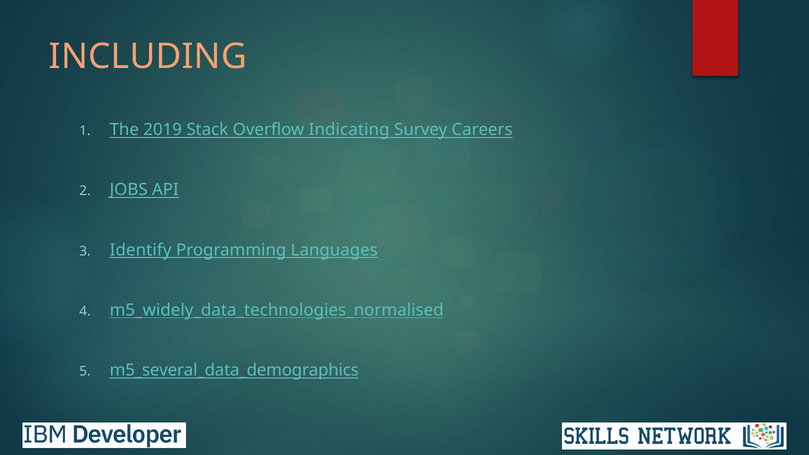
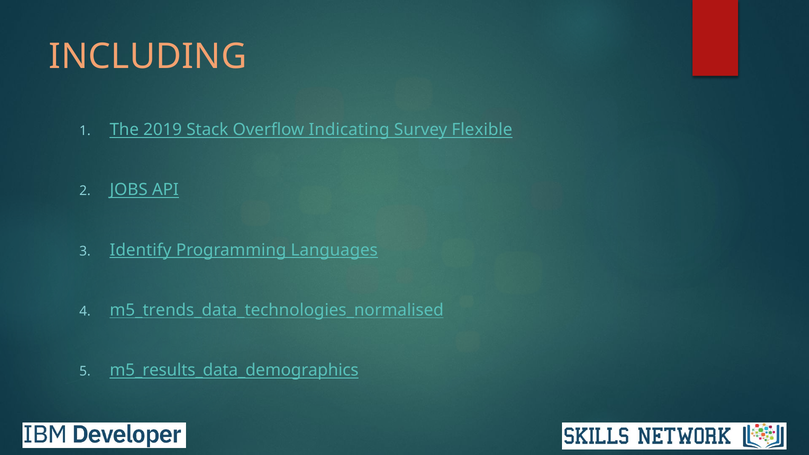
Careers: Careers -> Flexible
m5_widely_data_technologies_normalised: m5_widely_data_technologies_normalised -> m5_trends_data_technologies_normalised
m5_several_data_demographics: m5_several_data_demographics -> m5_results_data_demographics
